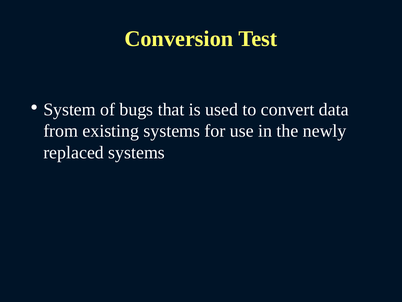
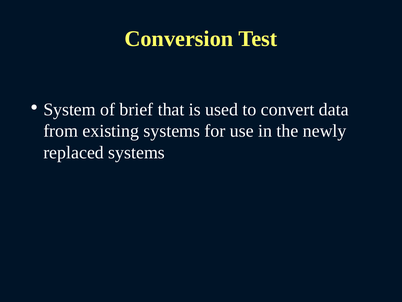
bugs: bugs -> brief
